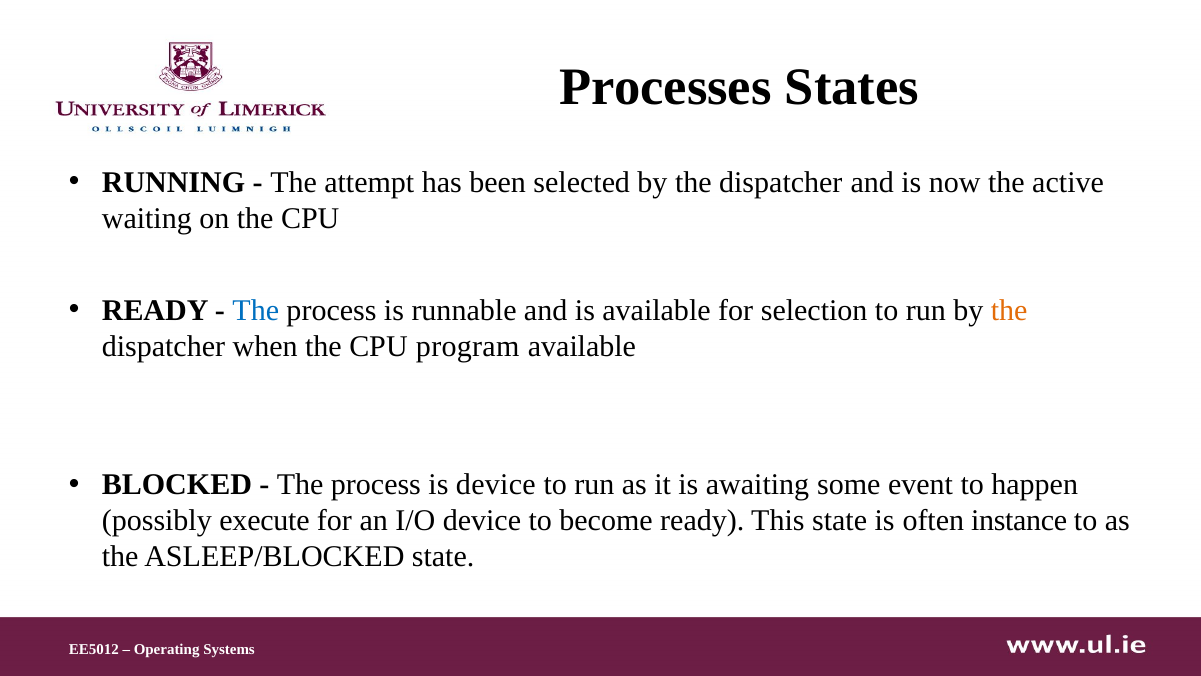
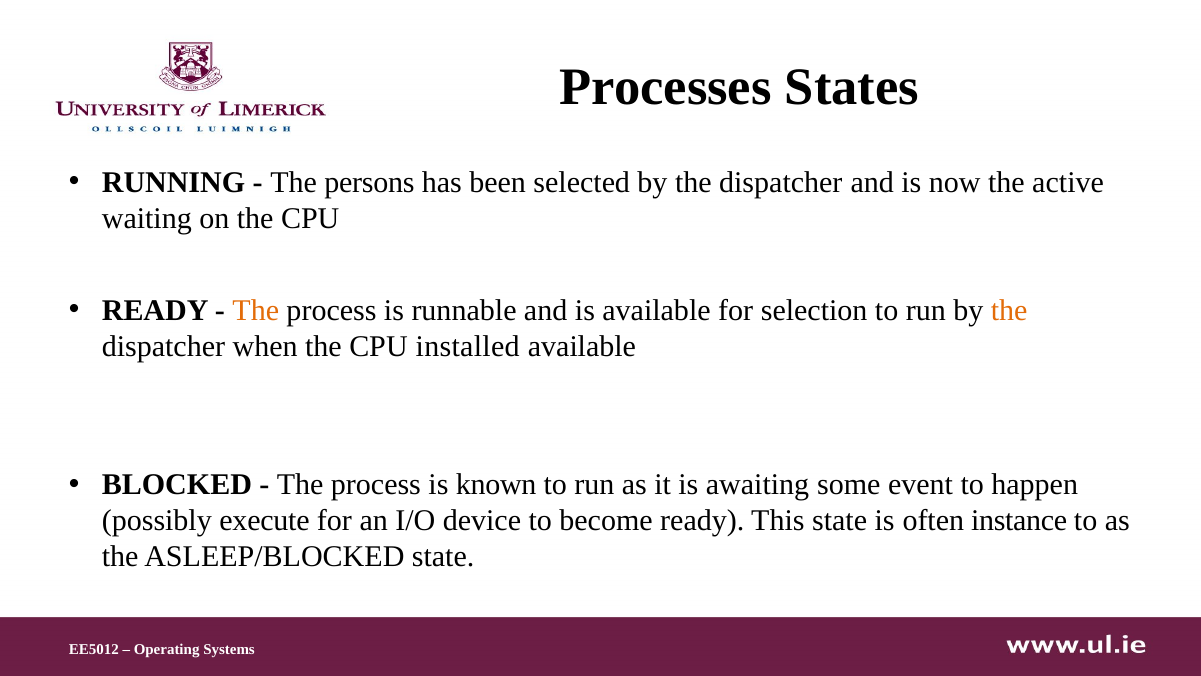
attempt: attempt -> persons
The at (256, 310) colour: blue -> orange
program: program -> installed
is device: device -> known
